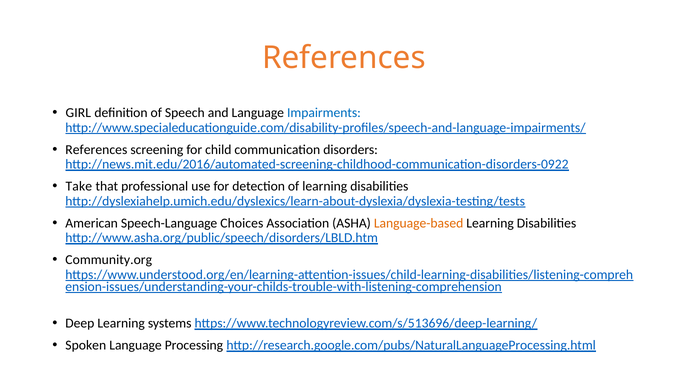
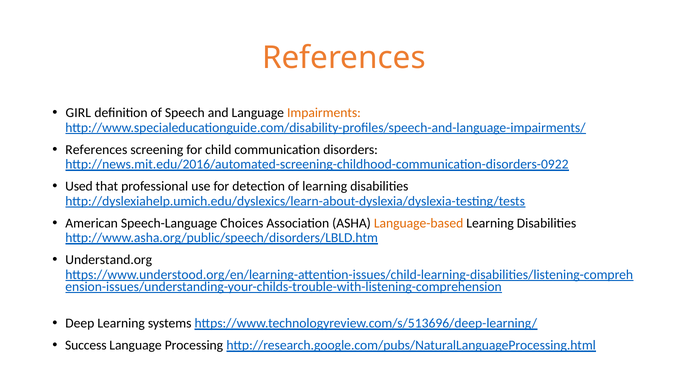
Impairments colour: blue -> orange
Take: Take -> Used
Community.org: Community.org -> Understand.org
Spoken: Spoken -> Success
